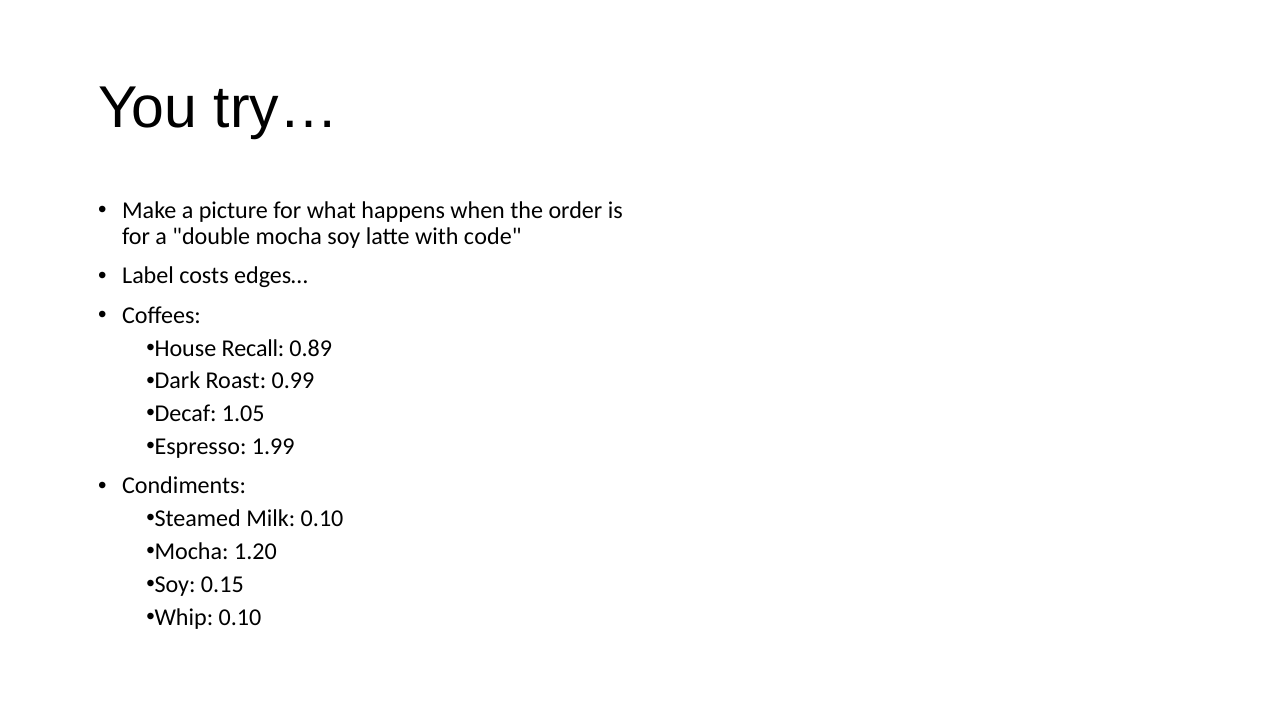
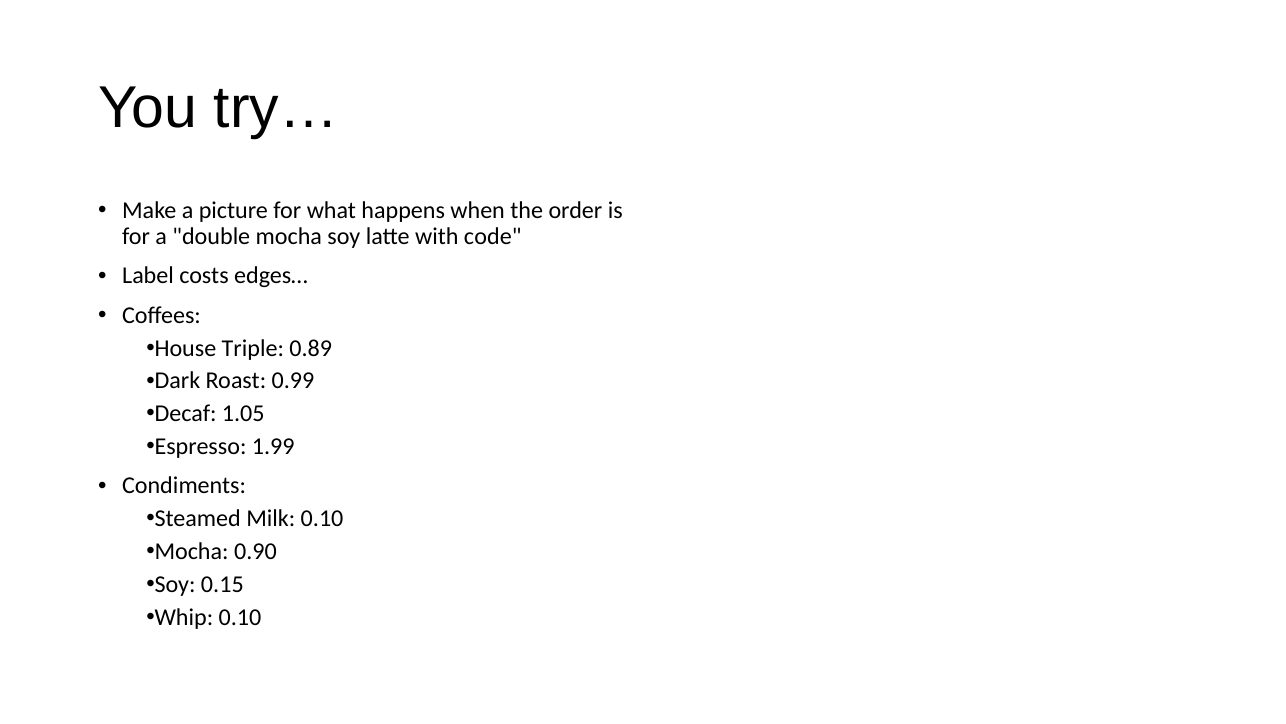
Recall: Recall -> Triple
1.20: 1.20 -> 0.90
